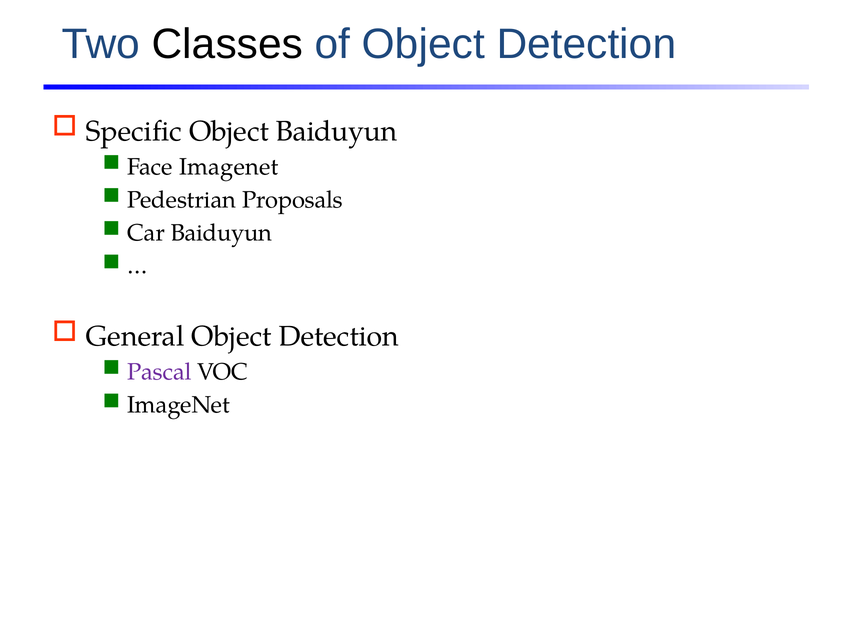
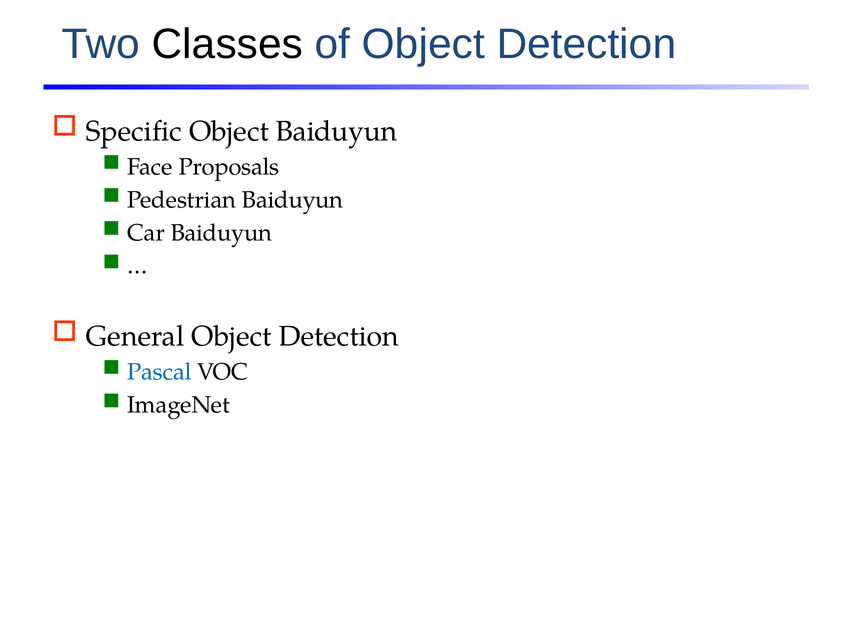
Face Imagenet: Imagenet -> Proposals
Pedestrian Proposals: Proposals -> Baiduyun
Pascal colour: purple -> blue
